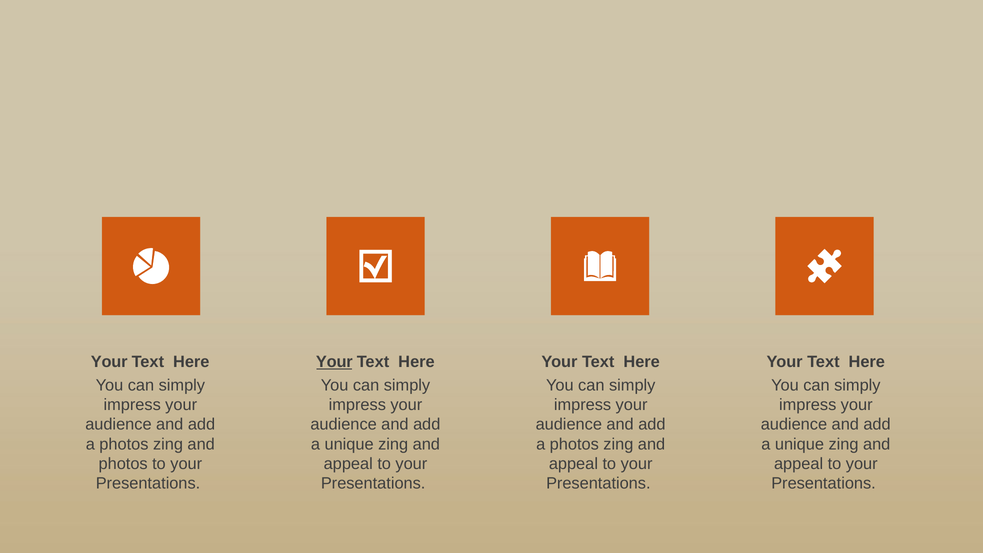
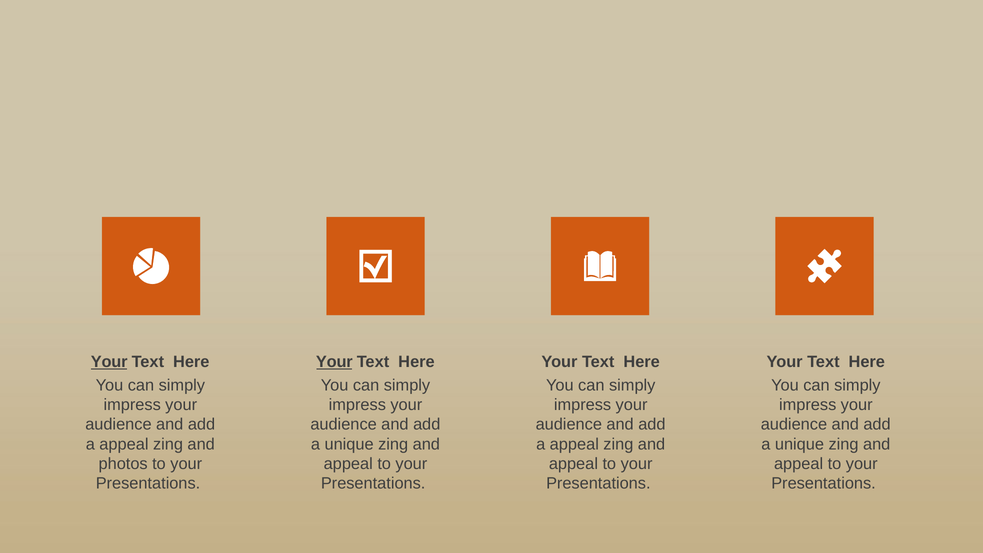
Your at (109, 362) underline: none -> present
photos at (124, 444): photos -> appeal
photos at (574, 444): photos -> appeal
